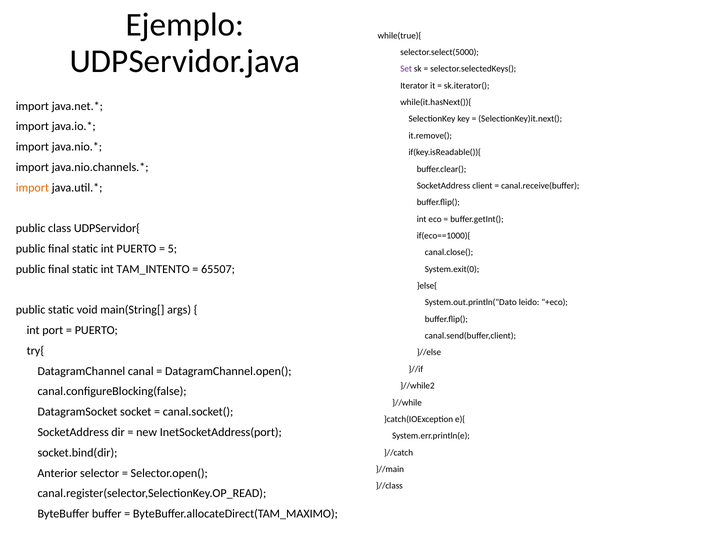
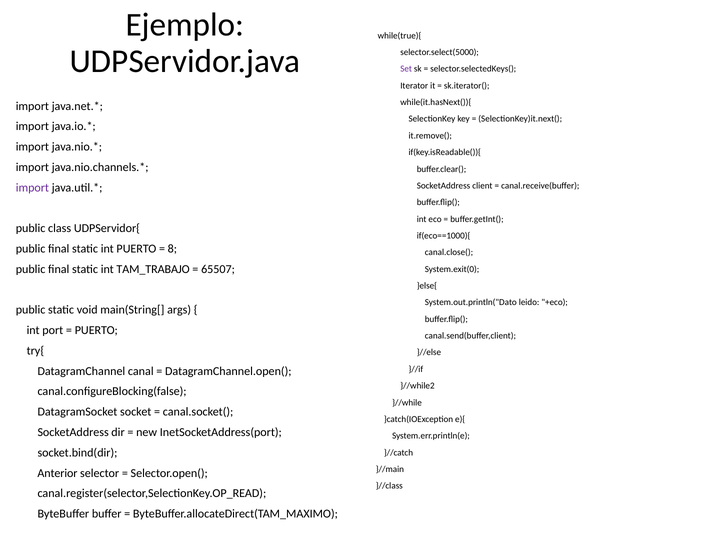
import at (32, 188) colour: orange -> purple
5: 5 -> 8
TAM_INTENTO: TAM_INTENTO -> TAM_TRABAJO
